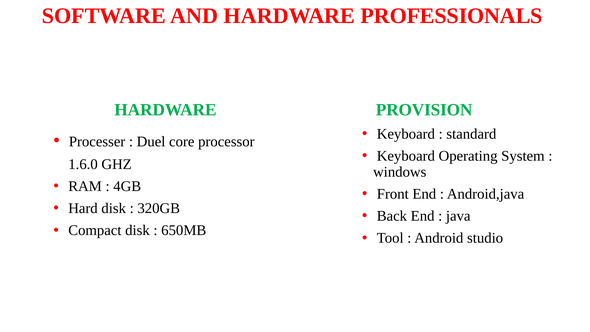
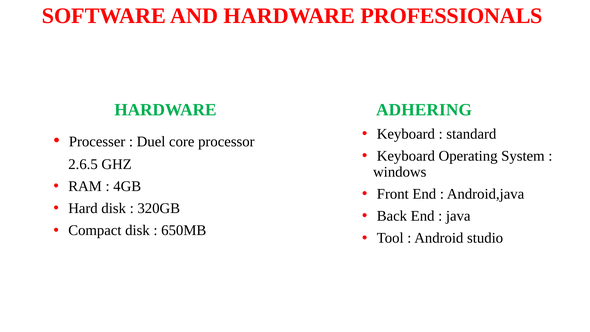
PROVISION: PROVISION -> ADHERING
1.6.0: 1.6.0 -> 2.6.5
